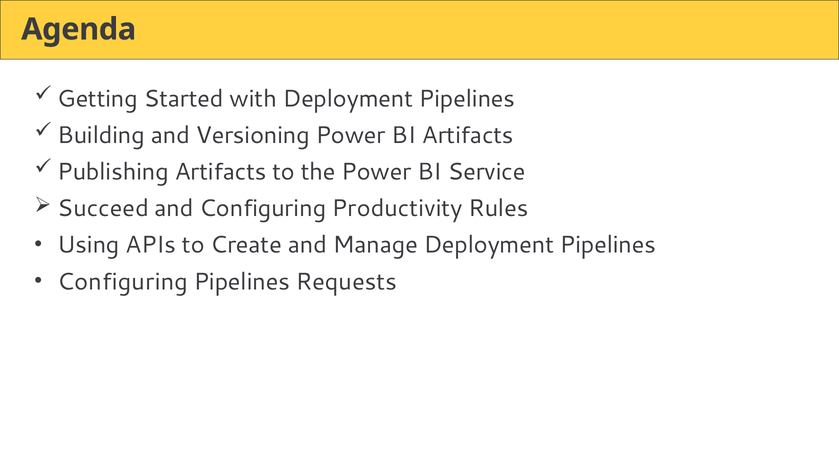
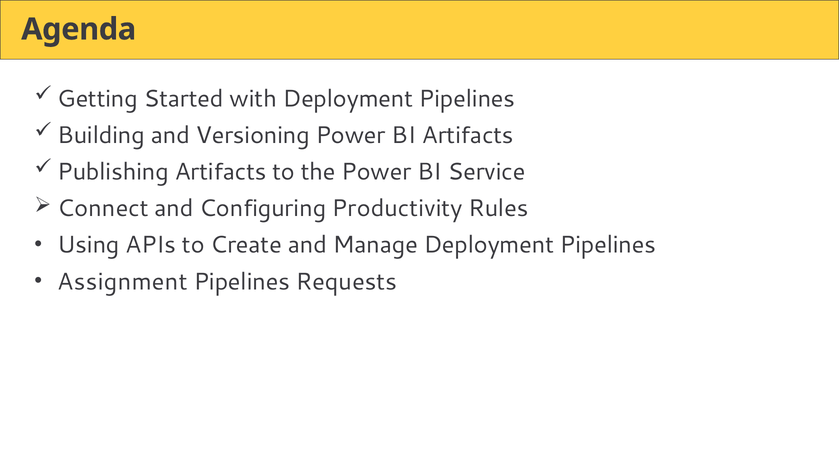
Succeed: Succeed -> Connect
Configuring at (123, 282): Configuring -> Assignment
